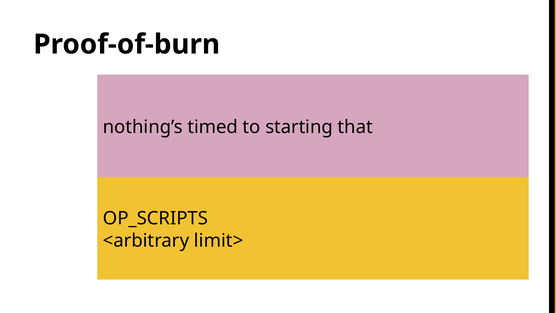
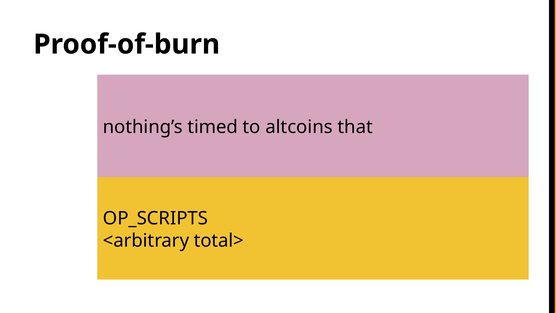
starting: starting -> altcoins
limit>: limit> -> total>
